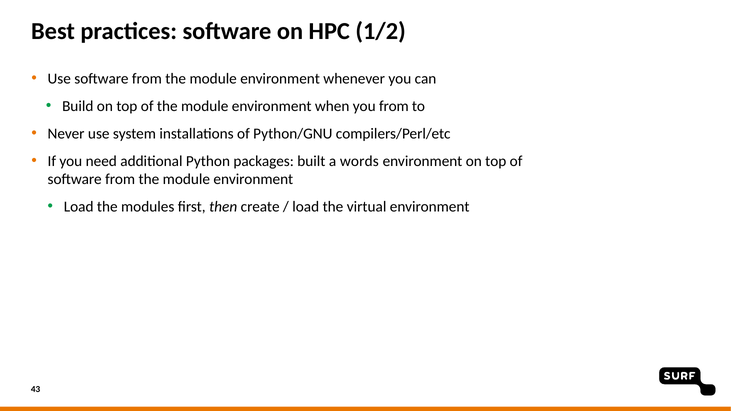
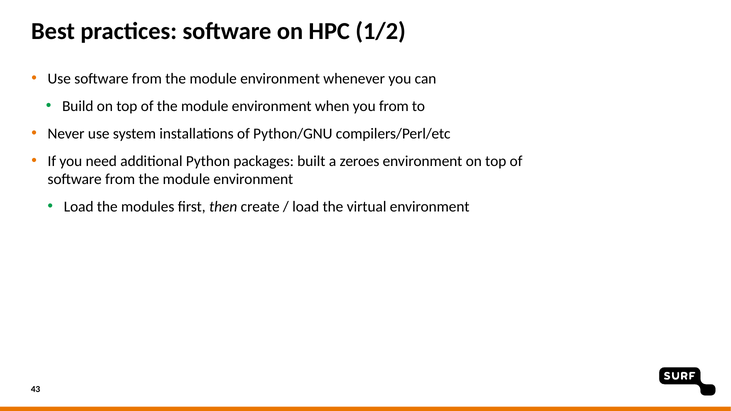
words: words -> zeroes
